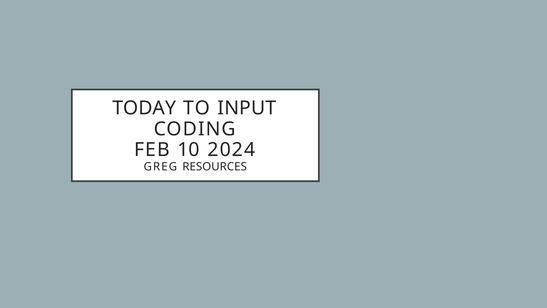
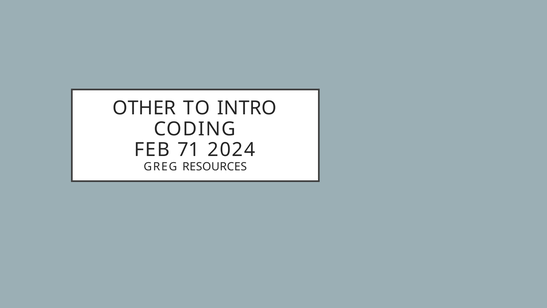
TODAY: TODAY -> OTHER
INPUT: INPUT -> INTRO
10: 10 -> 71
